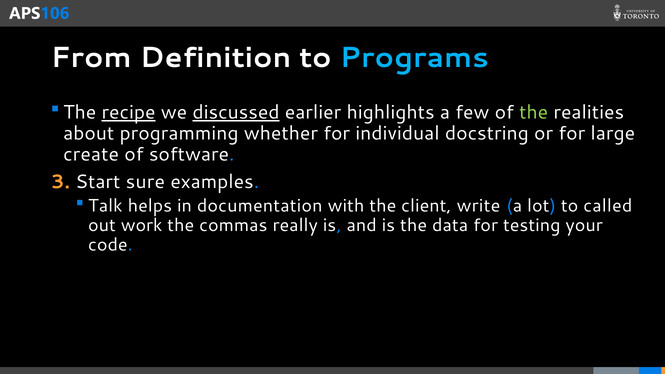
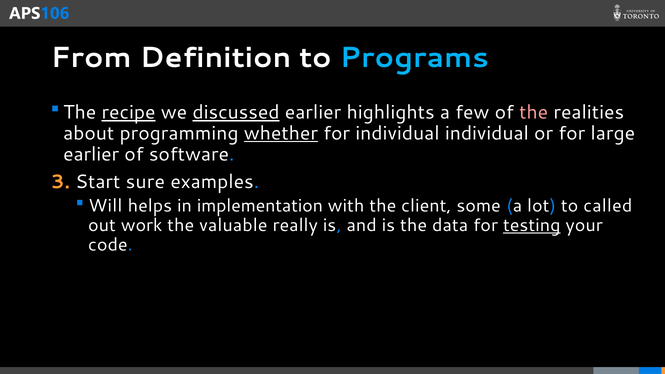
the at (534, 112) colour: light green -> pink
whether underline: none -> present
individual docstring: docstring -> individual
create at (91, 154): create -> earlier
Talk: Talk -> Will
documentation: documentation -> implementation
write: write -> some
commas: commas -> valuable
testing underline: none -> present
